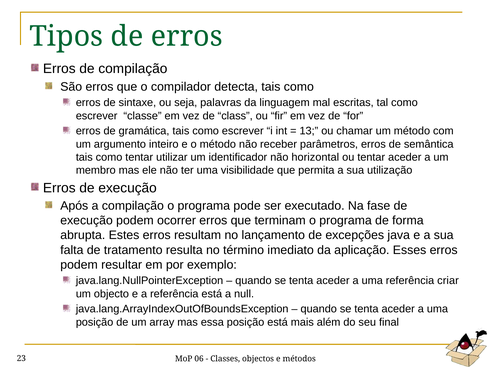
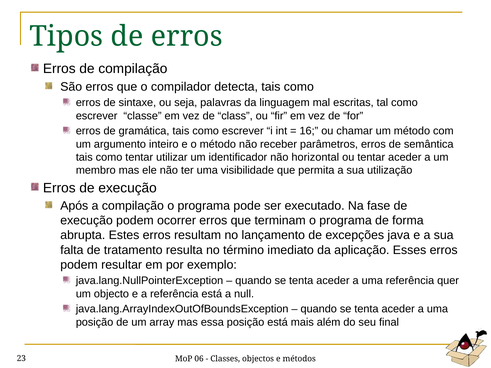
13: 13 -> 16
criar: criar -> quer
